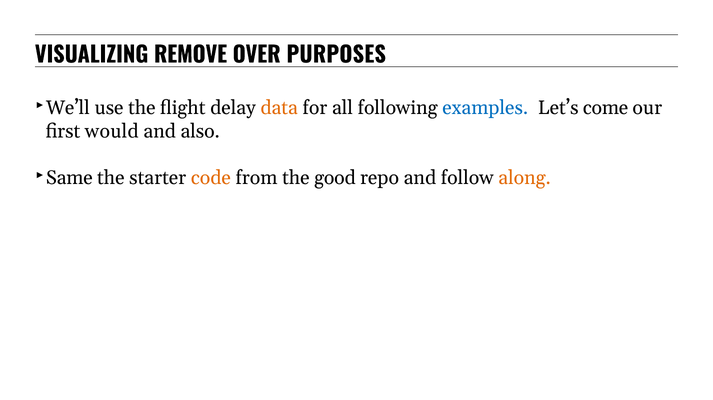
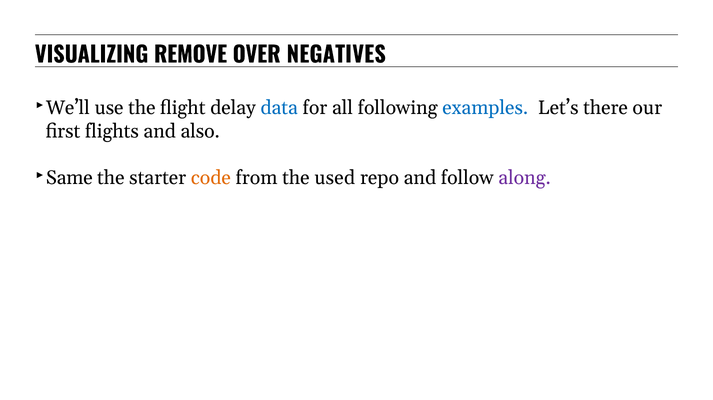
PURPOSES: PURPOSES -> NEGATIVES
data colour: orange -> blue
come: come -> there
would: would -> flights
good: good -> used
along colour: orange -> purple
